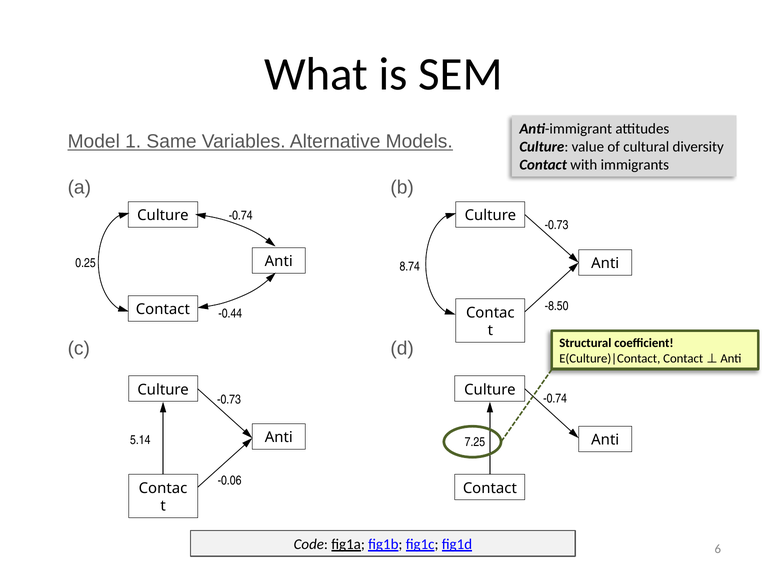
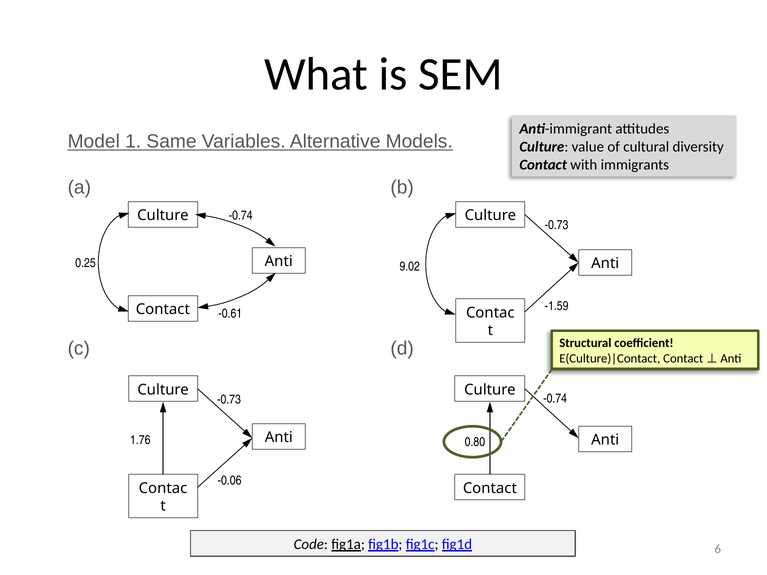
8.74: 8.74 -> 9.02
-8.50: -8.50 -> -1.59
-0.44: -0.44 -> -0.61
7.25: 7.25 -> 0.80
5.14: 5.14 -> 1.76
